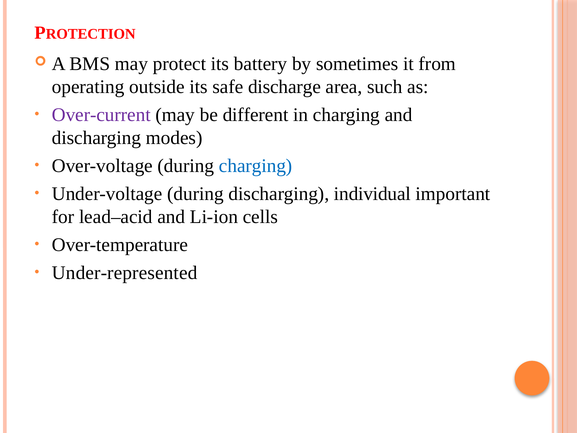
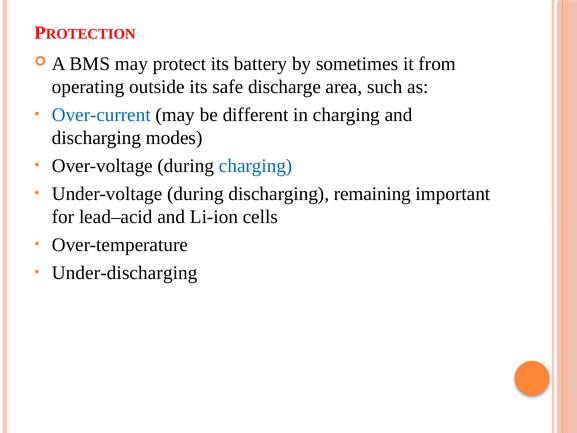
Over-current colour: purple -> blue
individual: individual -> remaining
Under-represented: Under-represented -> Under-discharging
